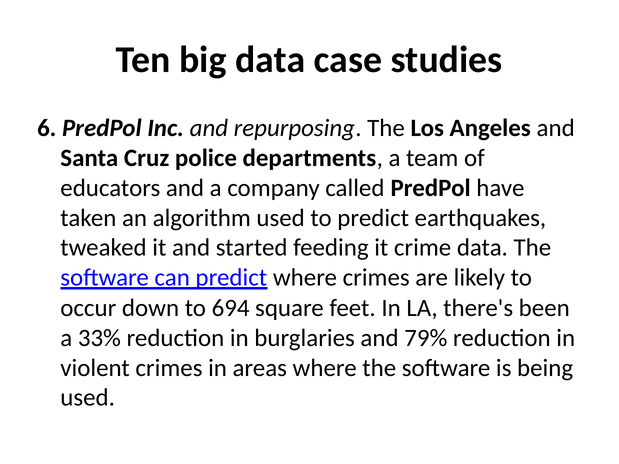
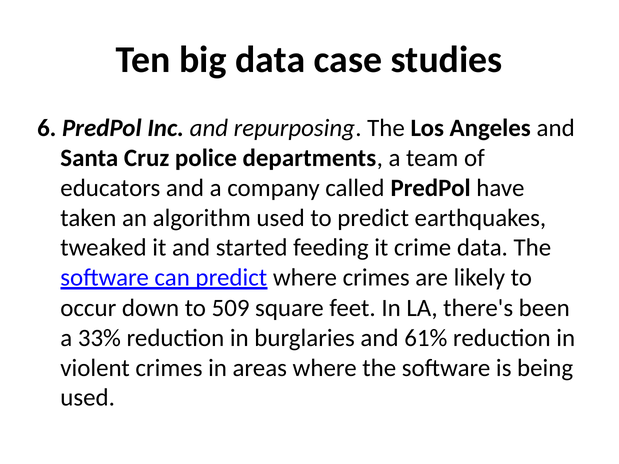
694: 694 -> 509
79%: 79% -> 61%
